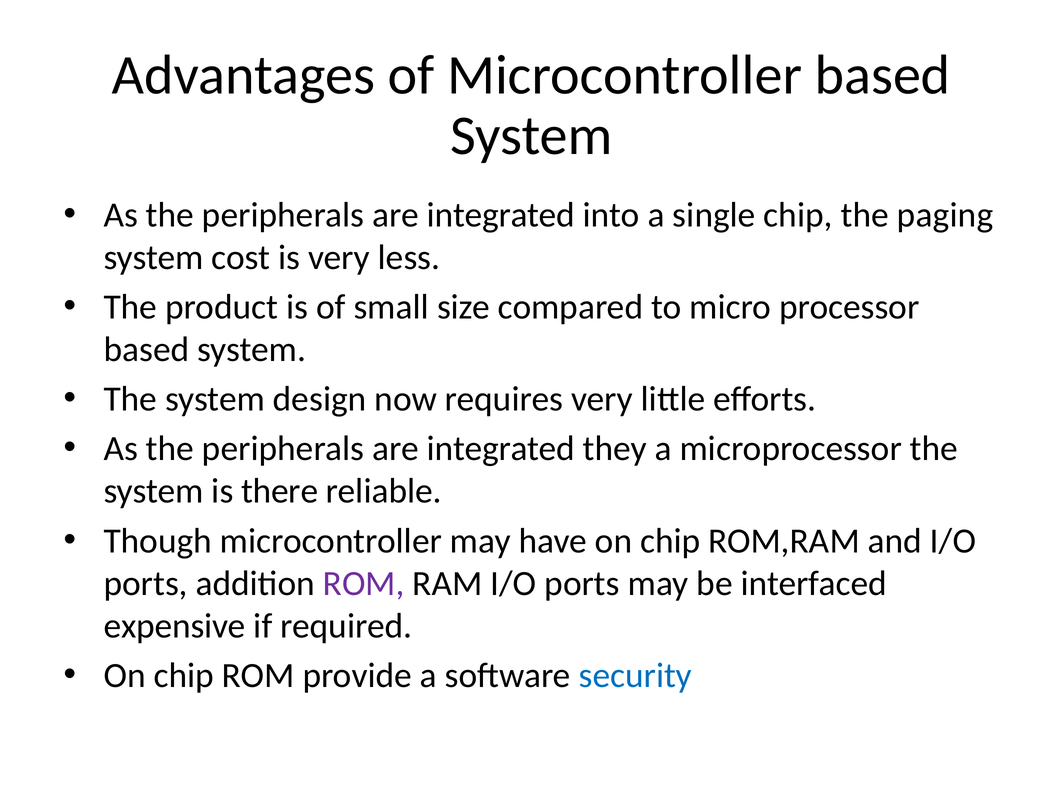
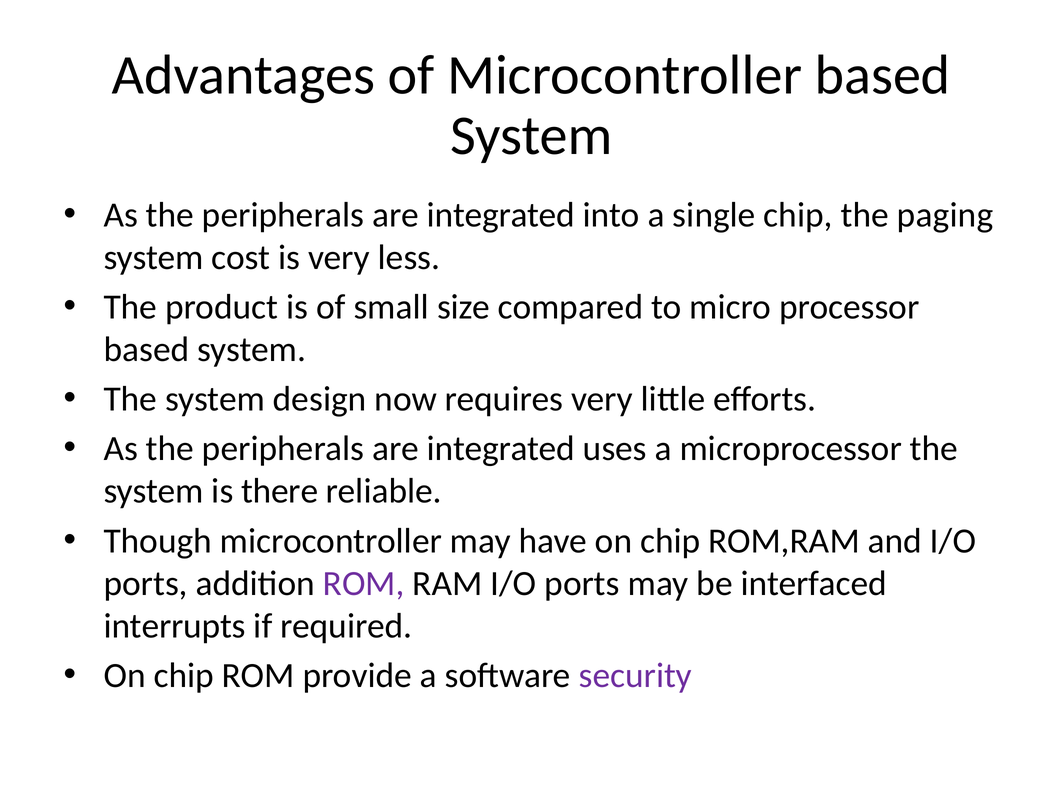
they: they -> uses
expensive: expensive -> interrupts
security colour: blue -> purple
